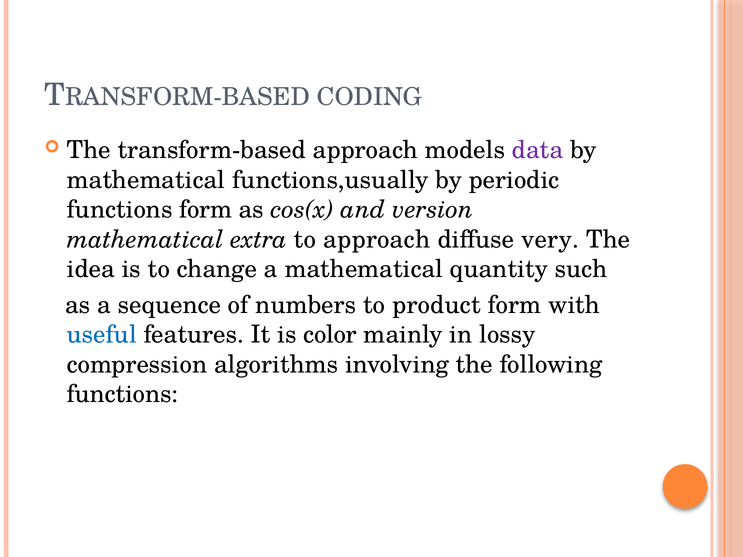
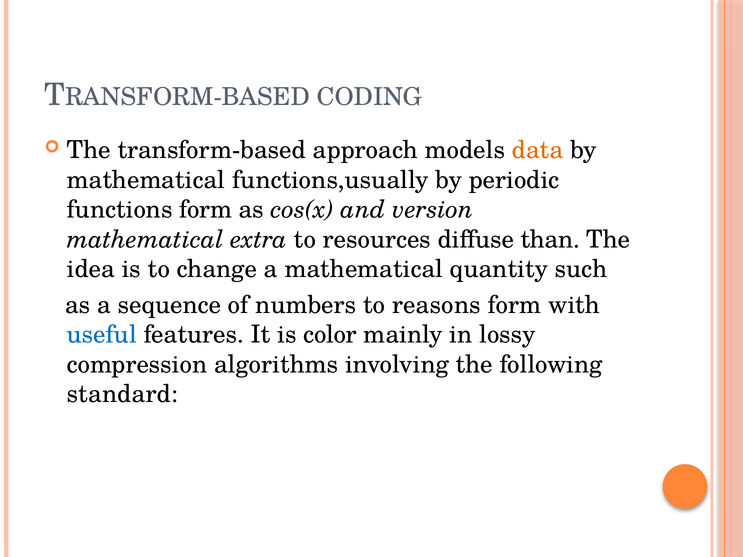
data colour: purple -> orange
to approach: approach -> resources
very: very -> than
product: product -> reasons
functions at (123, 394): functions -> standard
